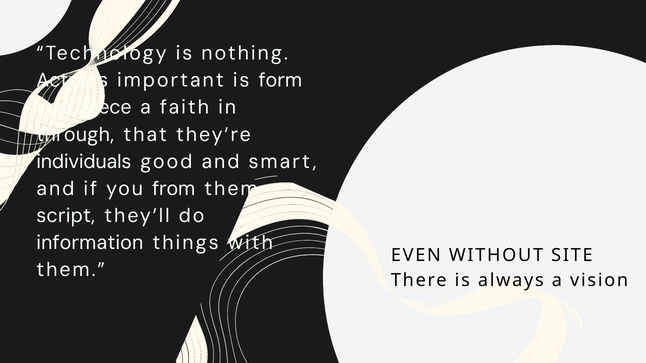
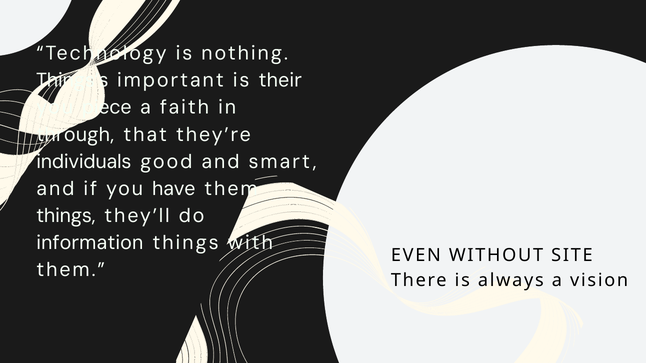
Actual’s: Actual’s -> Things’s
form: form -> their
from: from -> have
script at (66, 216): script -> things
